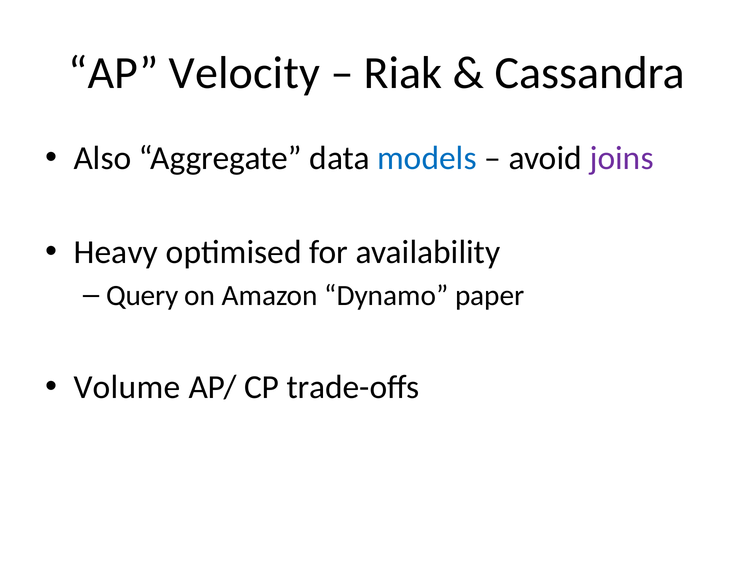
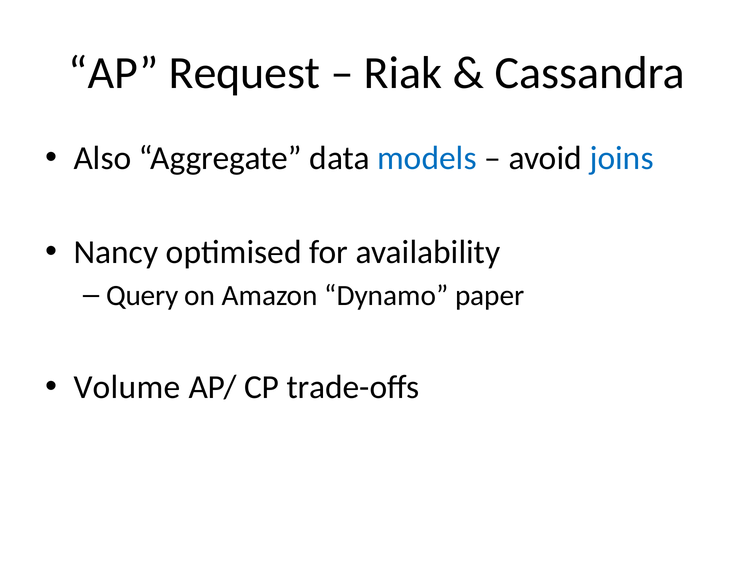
Velocity: Velocity -> Request
joins colour: purple -> blue
Heavy: Heavy -> Nancy
